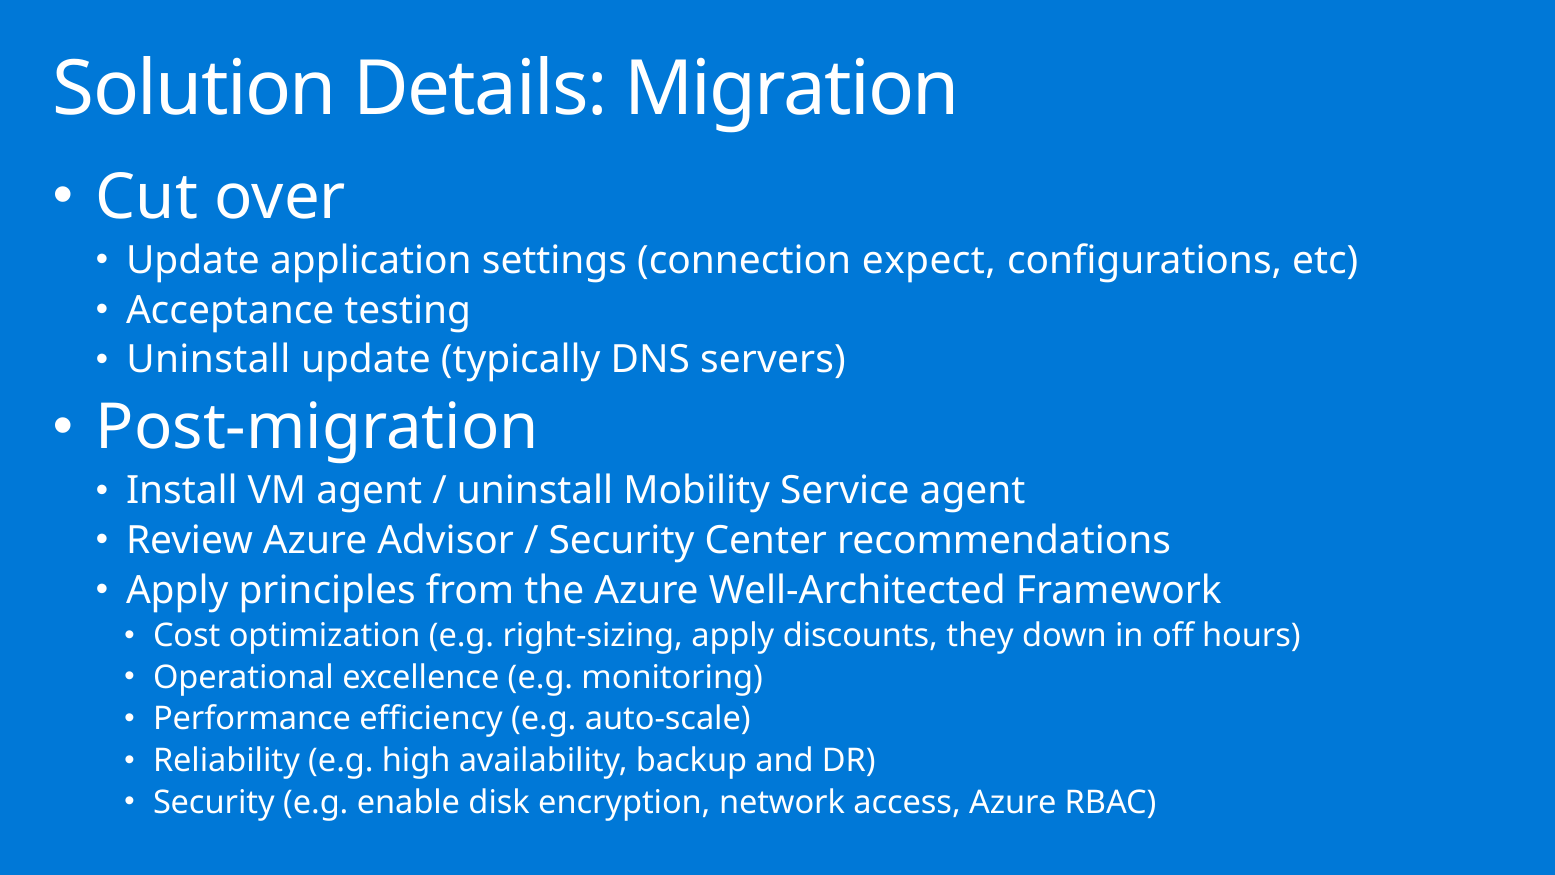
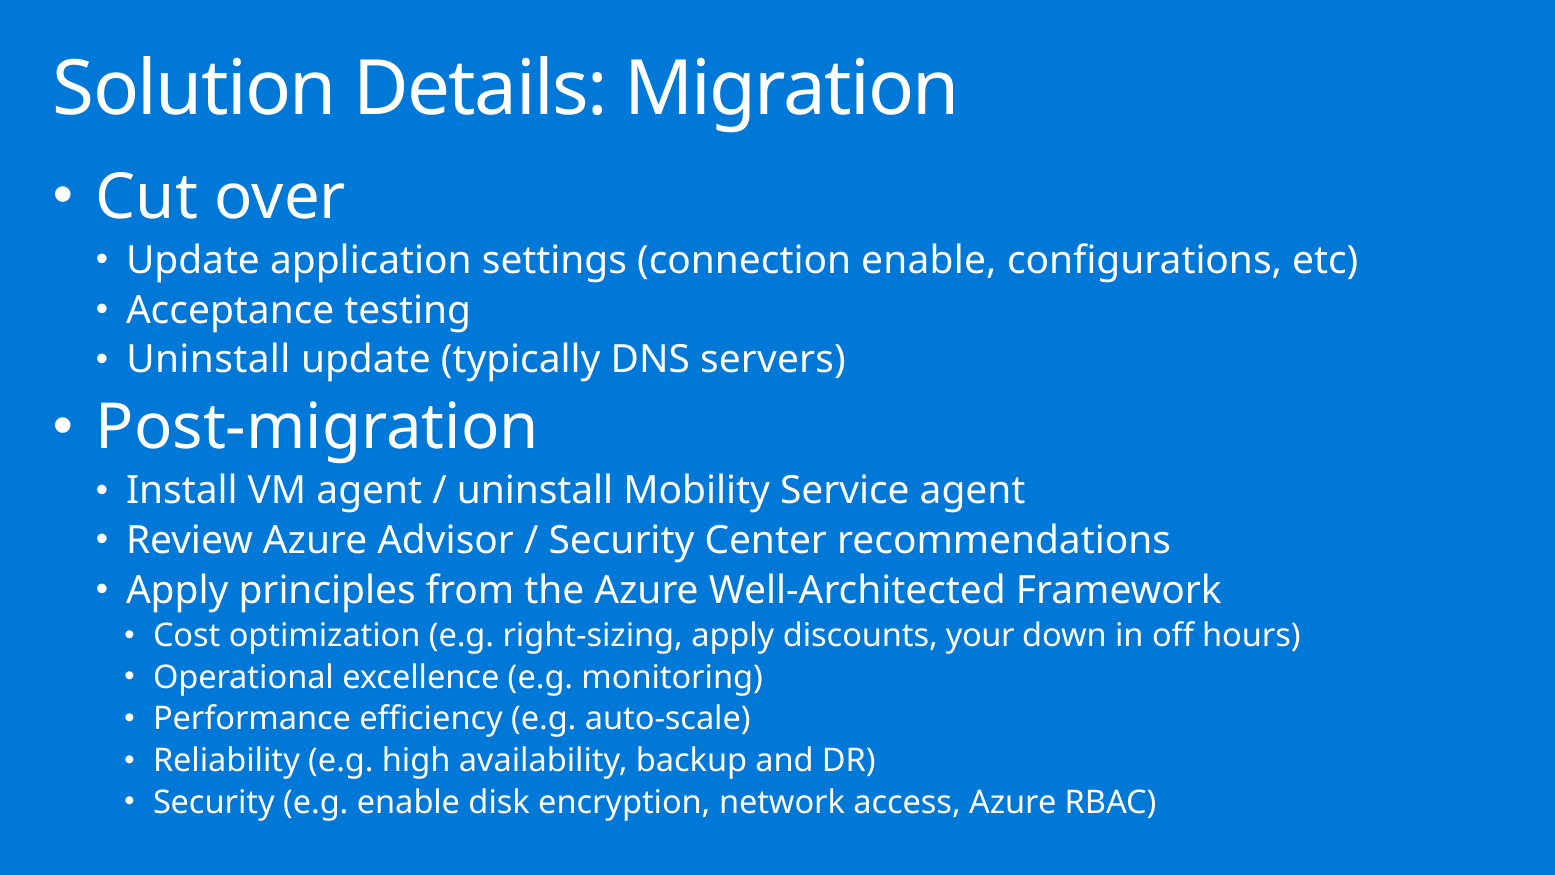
connection expect: expect -> enable
they: they -> your
